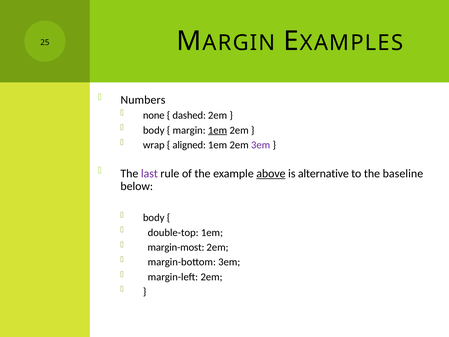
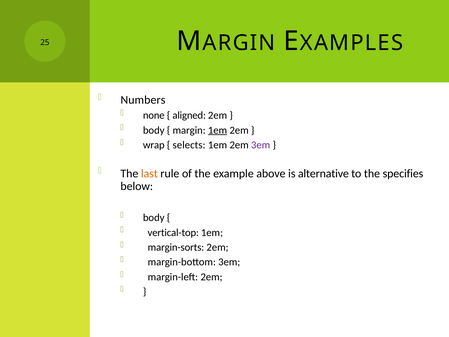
dashed: dashed -> aligned
aligned: aligned -> selects
last colour: purple -> orange
above underline: present -> none
baseline: baseline -> specifies
double-top: double-top -> vertical-top
margin-most: margin-most -> margin-sorts
